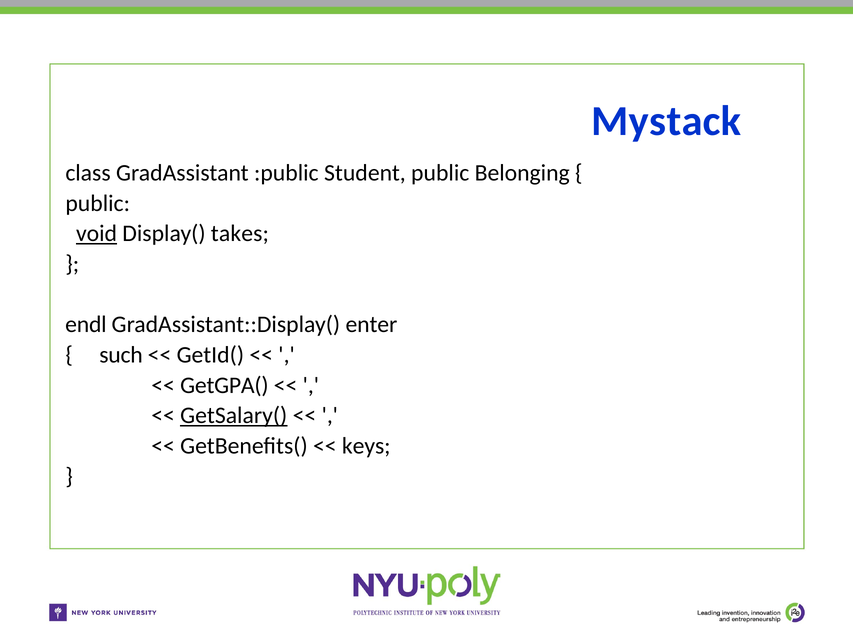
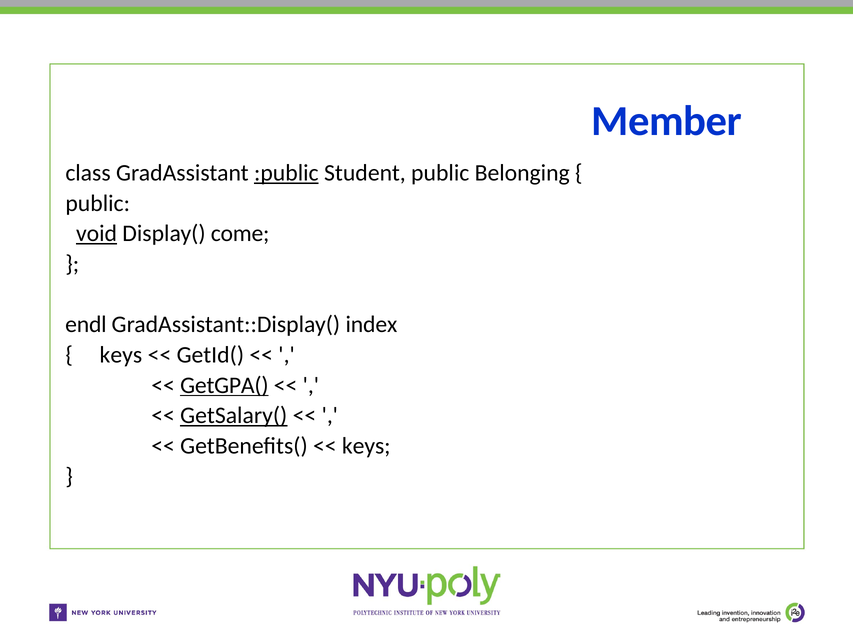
Mystack: Mystack -> Member
:public underline: none -> present
takes: takes -> come
enter: enter -> index
such at (121, 355): such -> keys
GetGPA( underline: none -> present
